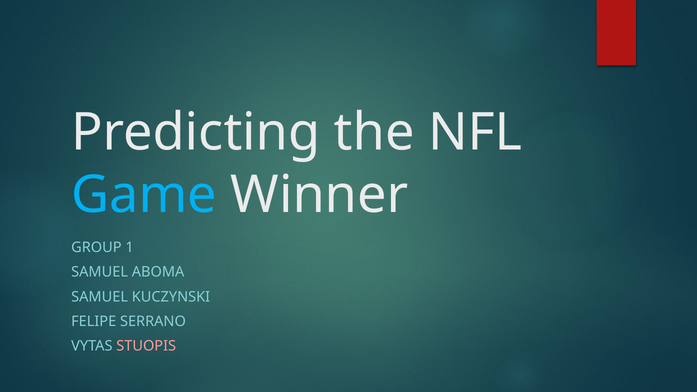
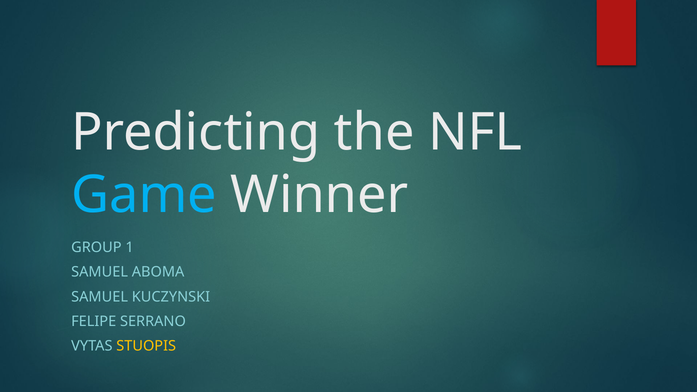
STUOPIS colour: pink -> yellow
